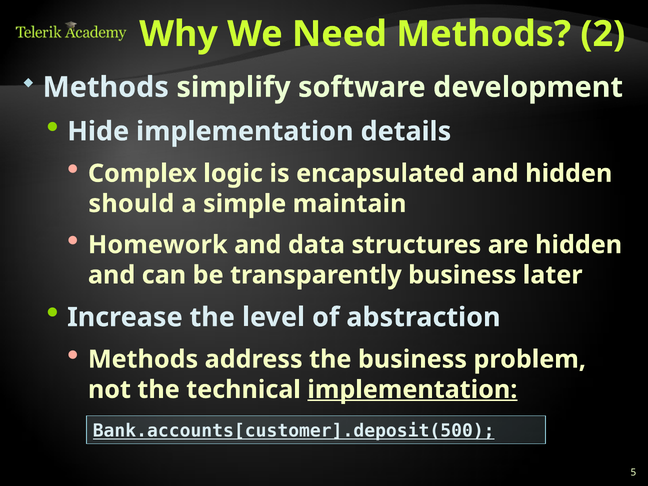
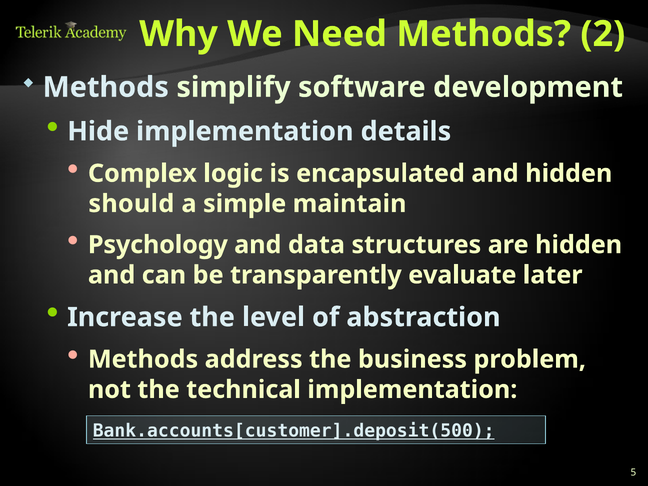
Homework: Homework -> Psychology
transparently business: business -> evaluate
implementation at (412, 390) underline: present -> none
